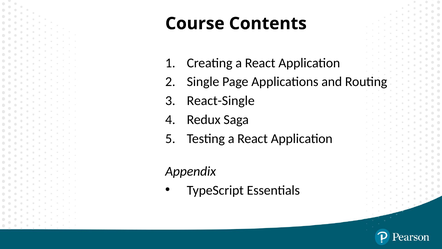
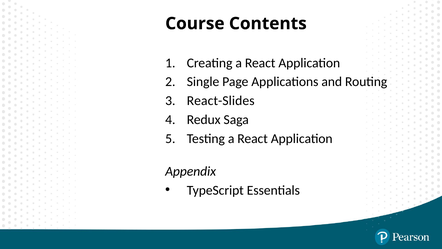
React-Single: React-Single -> React-Slides
